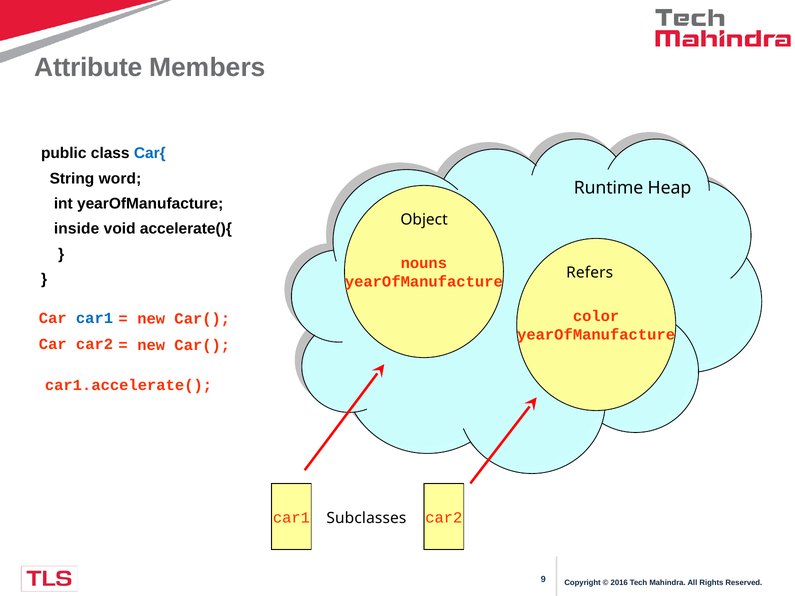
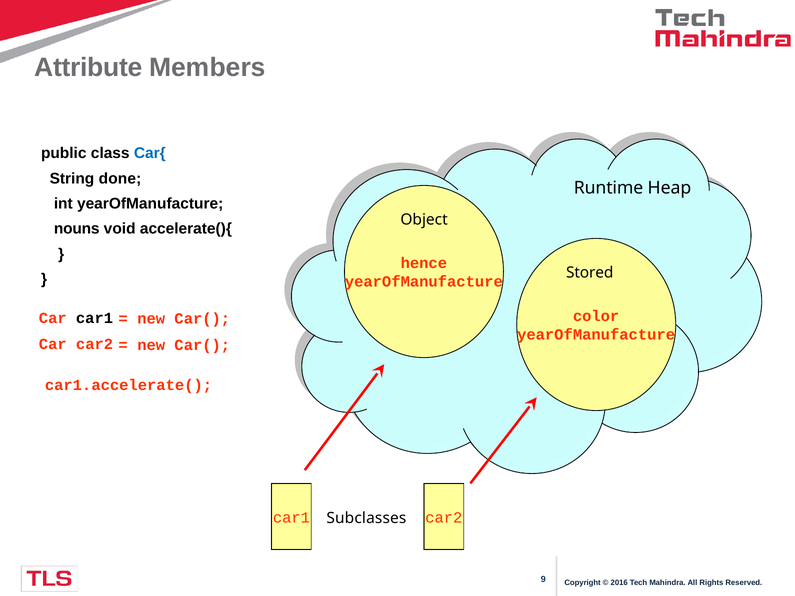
word: word -> done
inside: inside -> nouns
nouns: nouns -> hence
Refers: Refers -> Stored
car1 at (95, 318) colour: blue -> black
